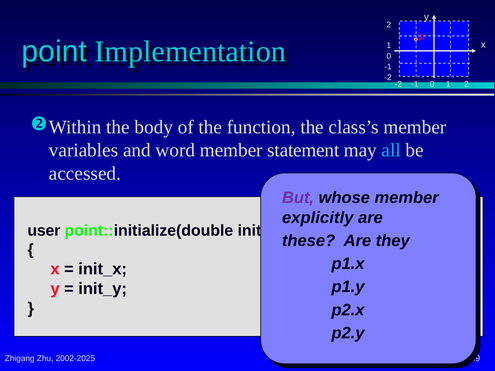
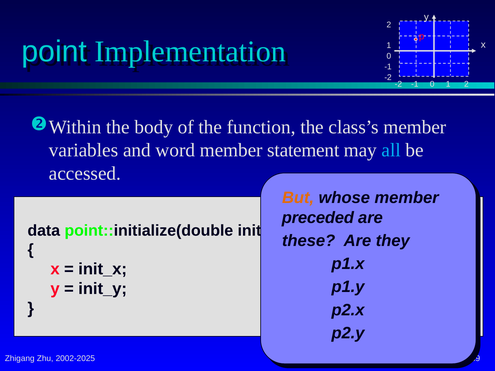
But colour: purple -> orange
explicitly: explicitly -> preceded
user: user -> data
